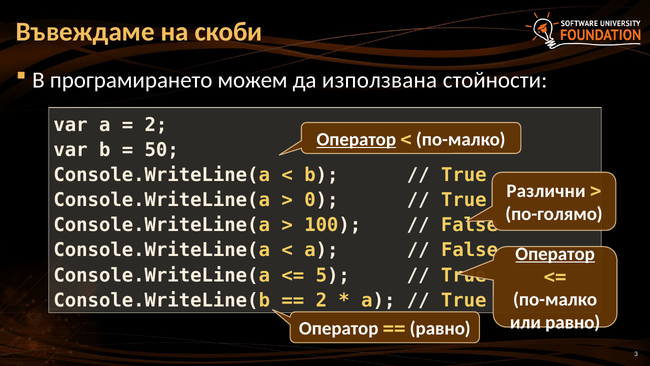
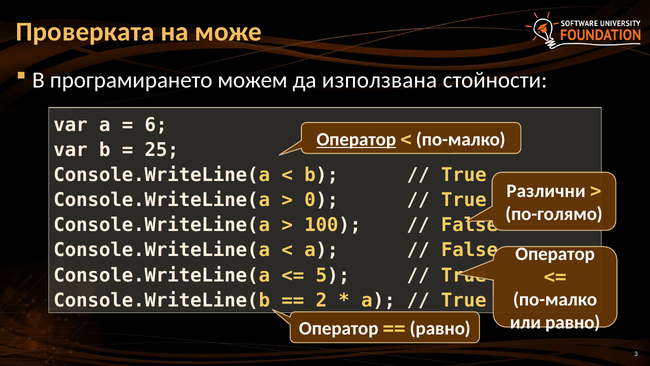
Въвеждаме: Въвеждаме -> Проверката
скоби: скоби -> може
2 at (156, 125): 2 -> 6
50: 50 -> 25
Оператор at (555, 254) underline: present -> none
